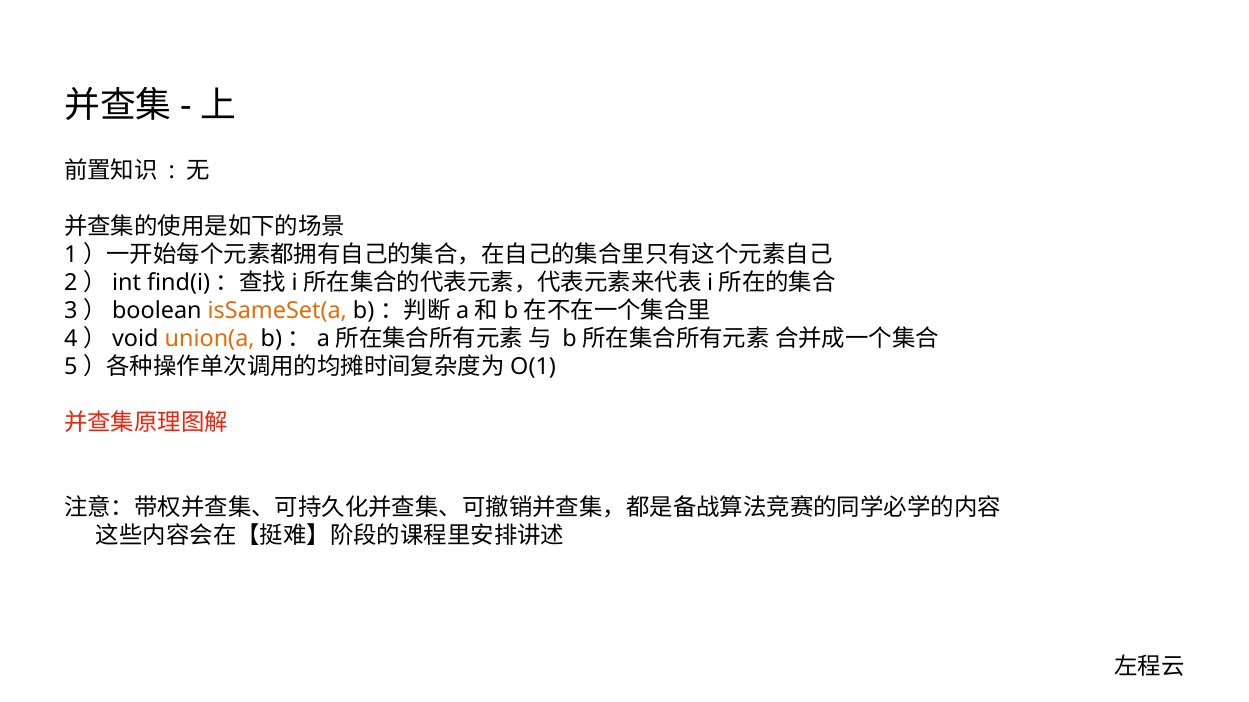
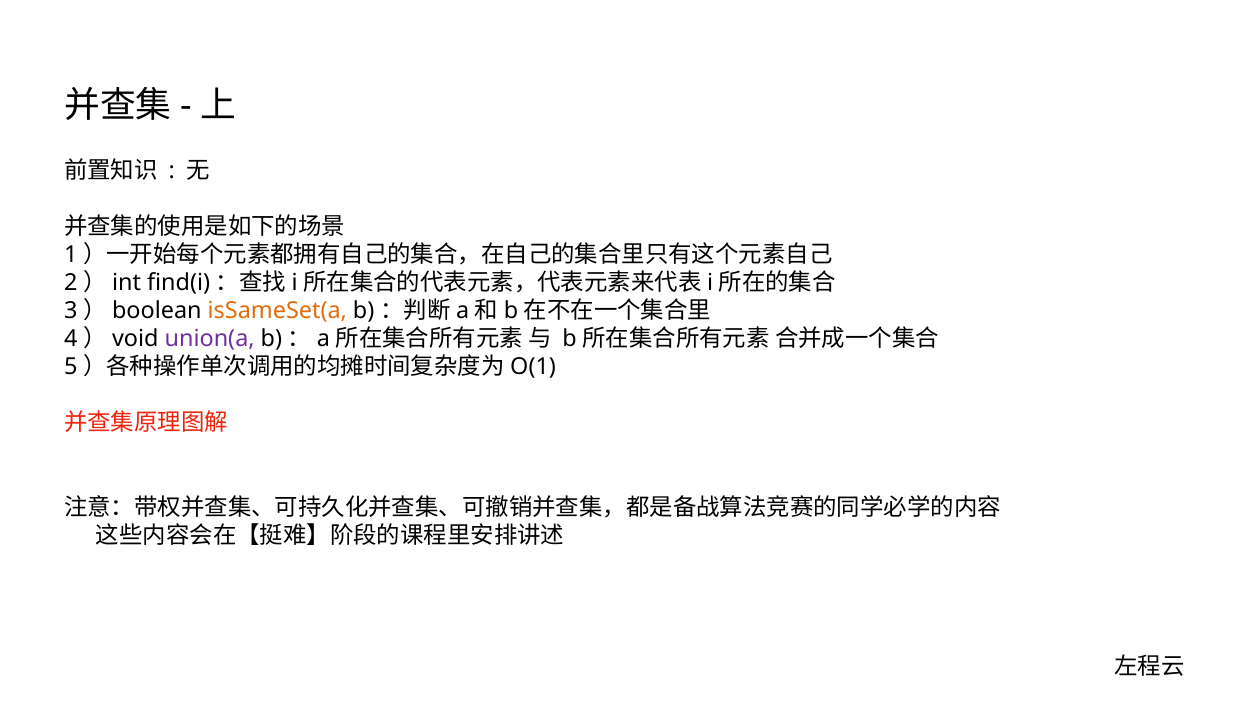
union(a colour: orange -> purple
